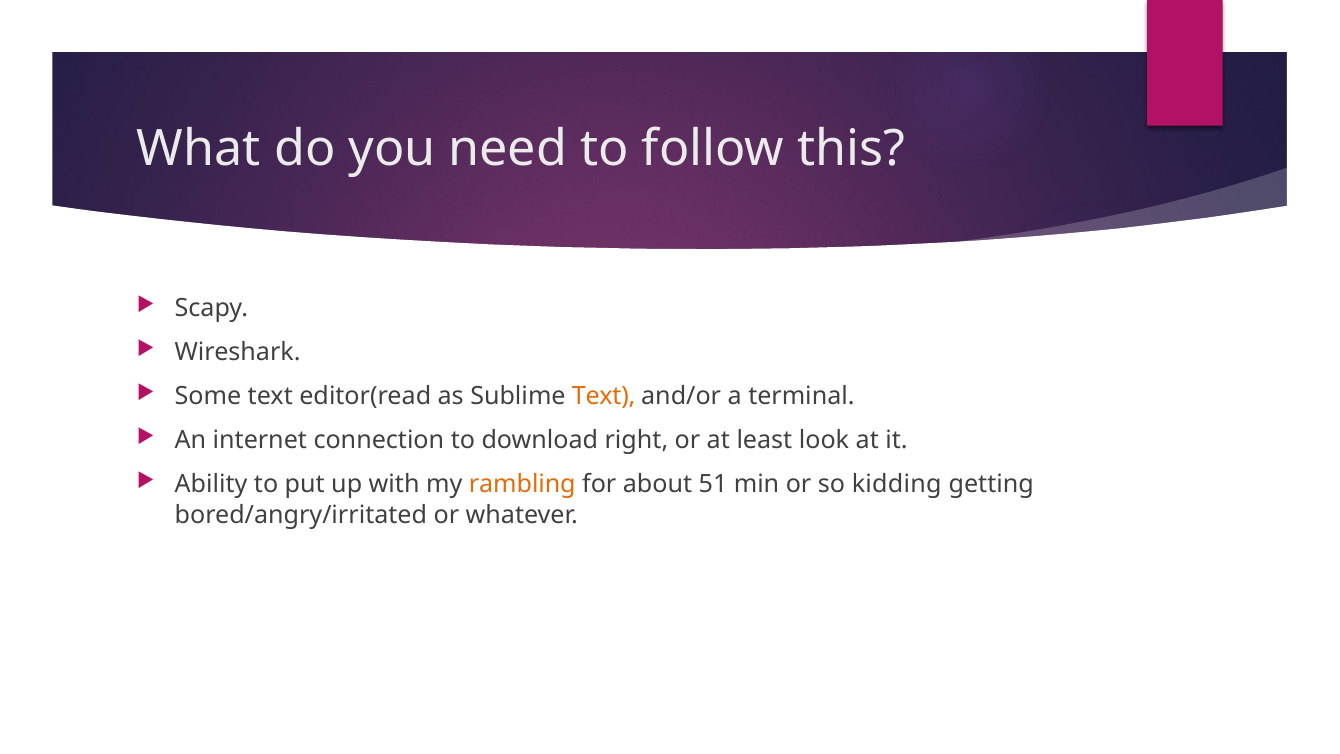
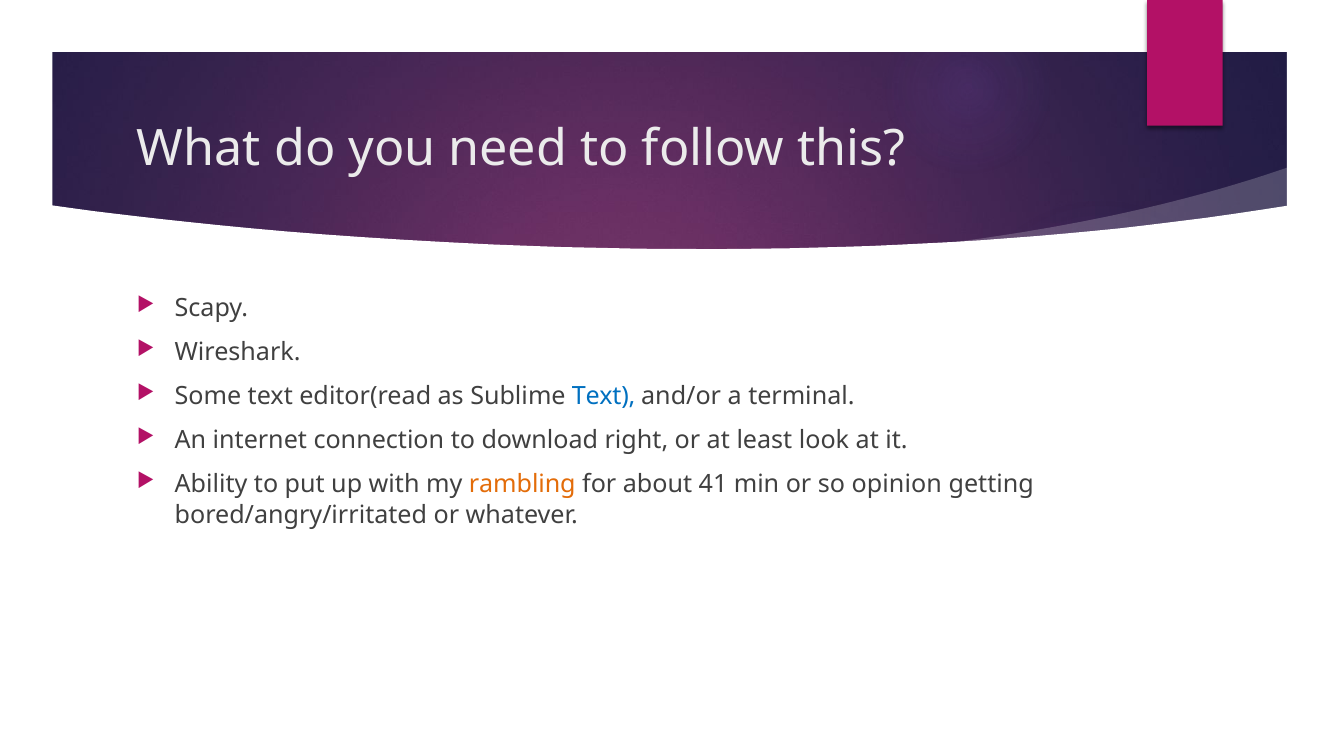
Text at (604, 396) colour: orange -> blue
51: 51 -> 41
kidding: kidding -> opinion
